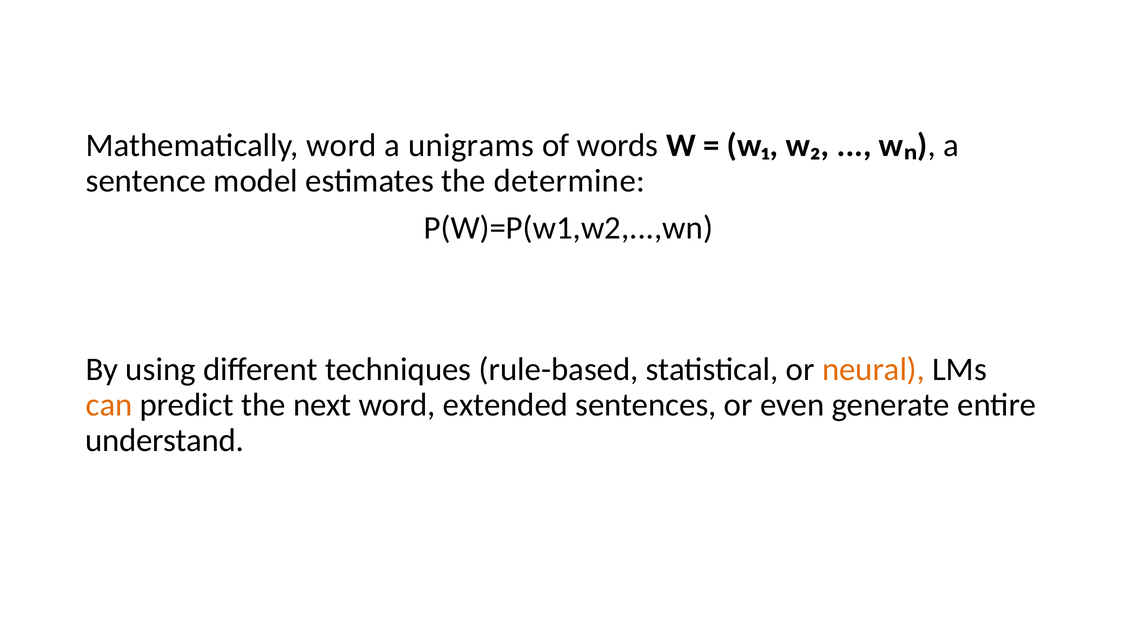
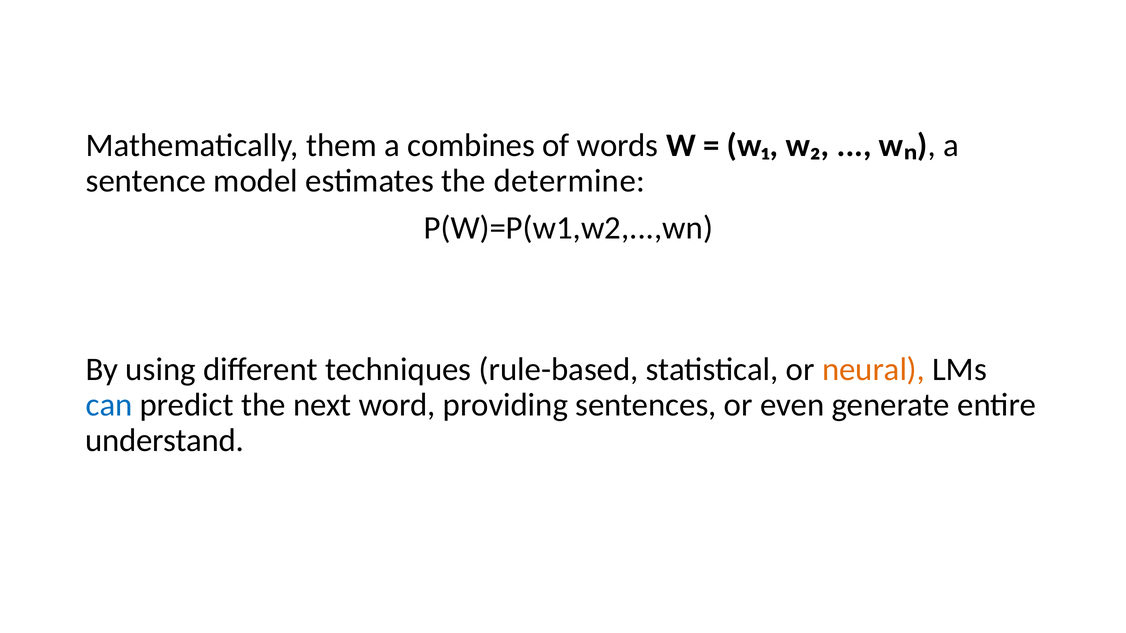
Mathematically word: word -> them
unigrams: unigrams -> combines
can colour: orange -> blue
extended: extended -> providing
